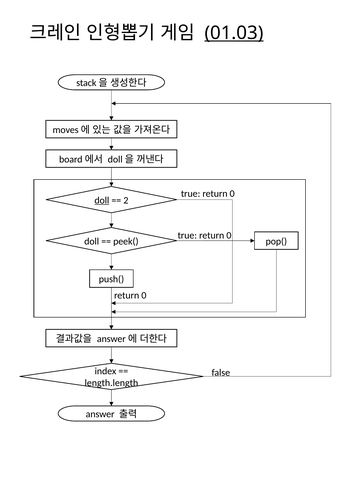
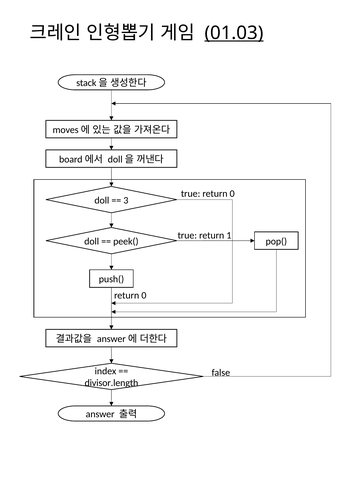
doll at (102, 200) underline: present -> none
2: 2 -> 3
0 at (229, 235): 0 -> 1
length.length: length.length -> divisor.length
